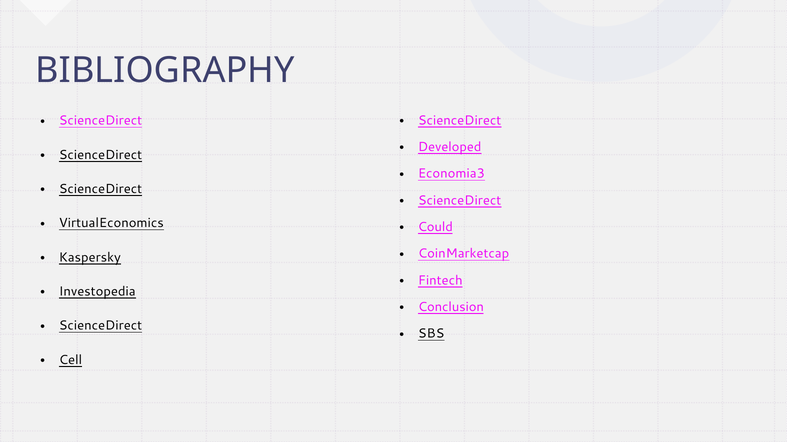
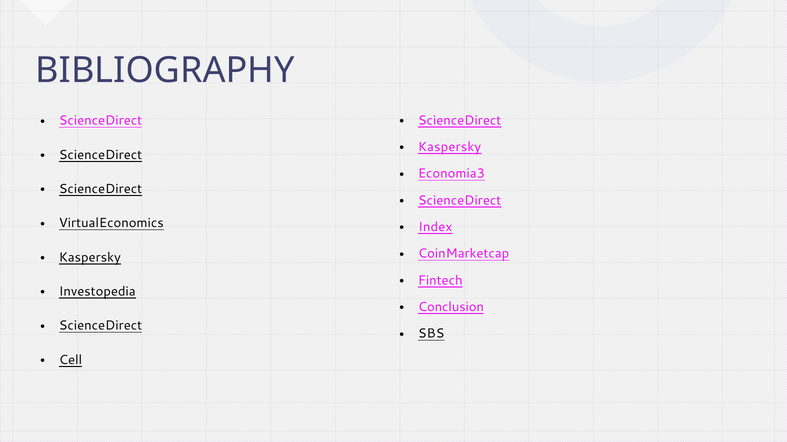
Developed at (450, 147): Developed -> Kaspersky
Could: Could -> Index
